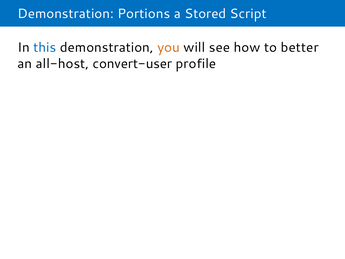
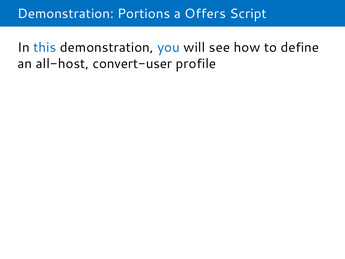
Stored: Stored -> Offers
you colour: orange -> blue
better: better -> define
